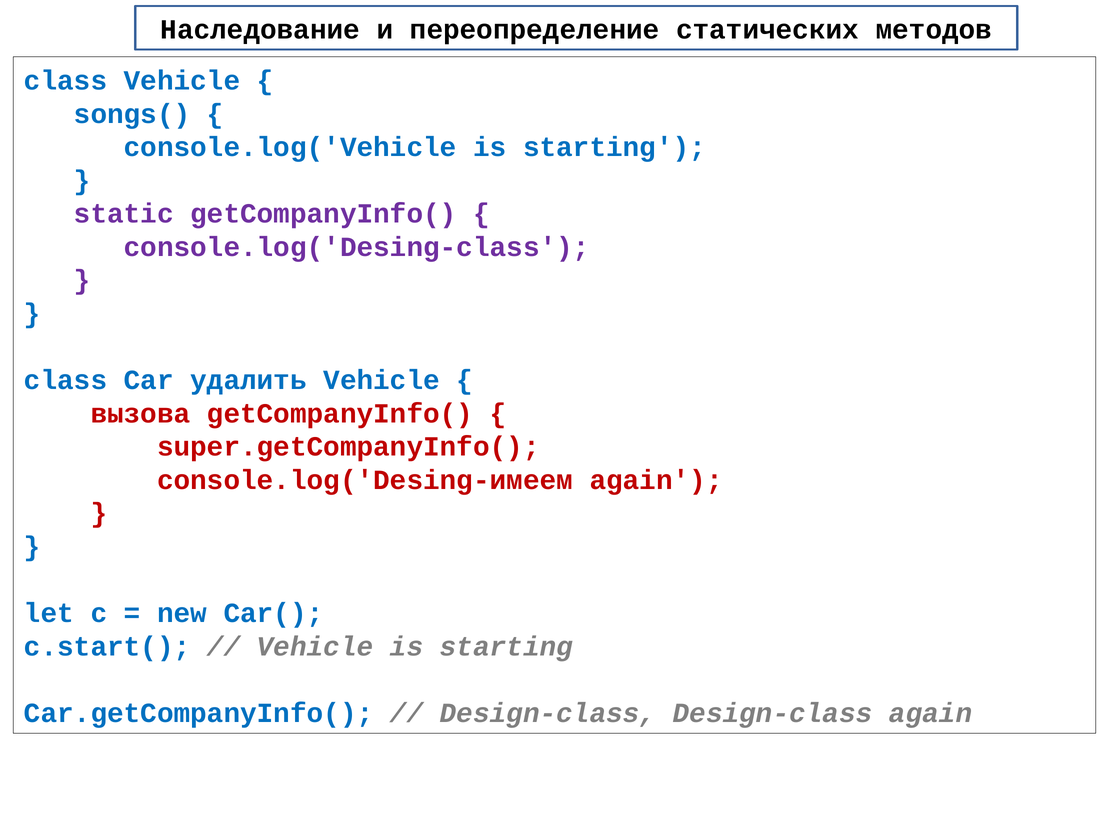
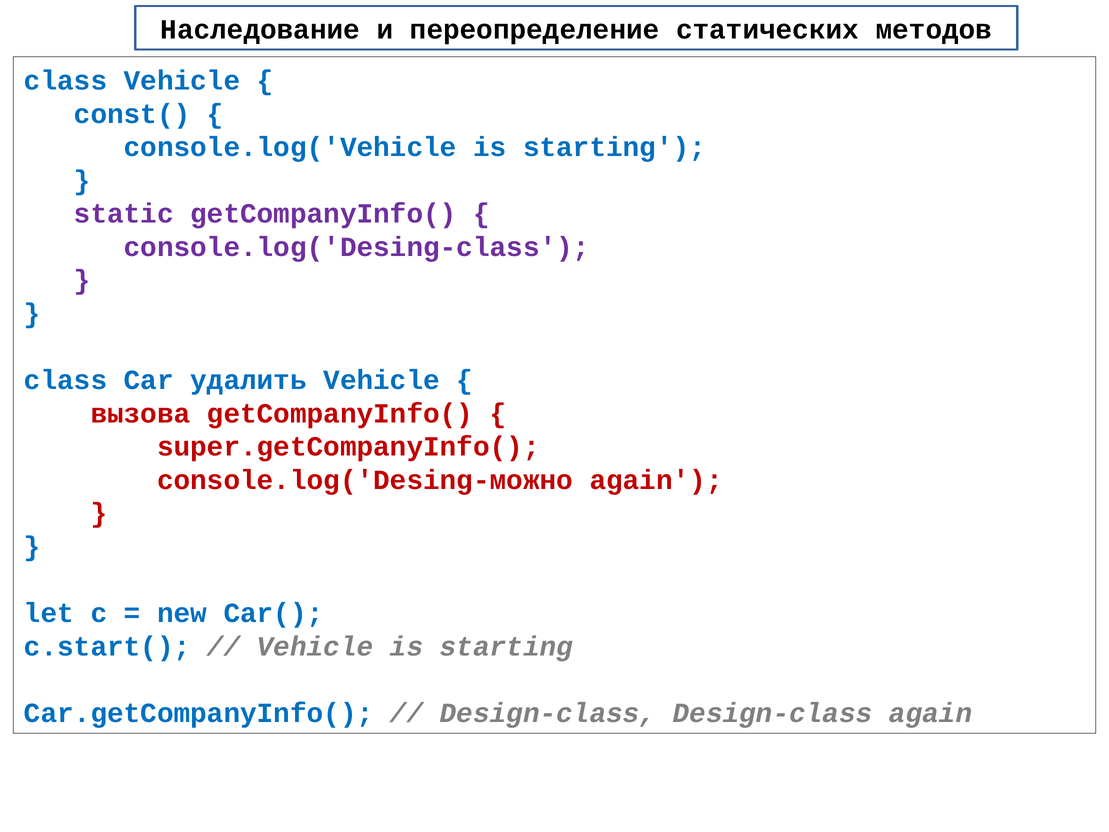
songs(: songs( -> const(
console.log('Desing-имеем: console.log('Desing-имеем -> console.log('Desing-можно
